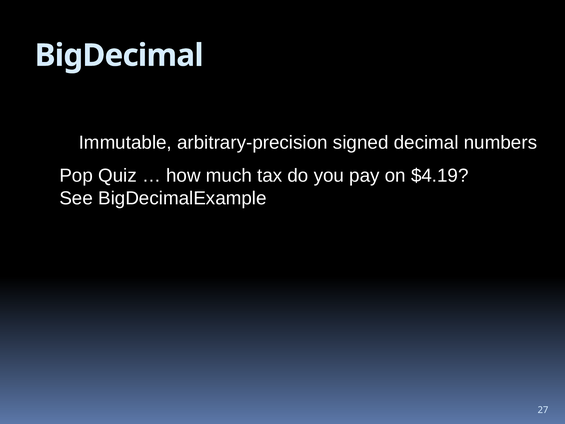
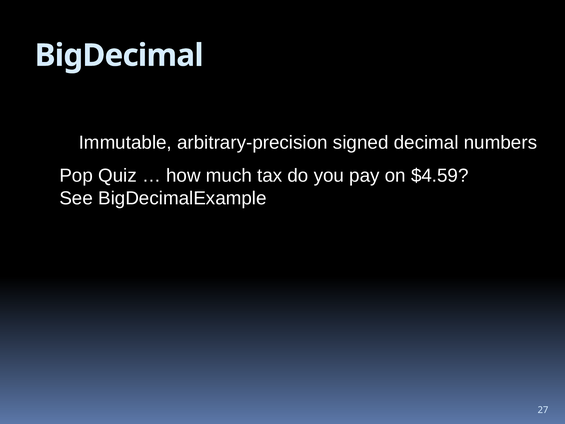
$4.19: $4.19 -> $4.59
